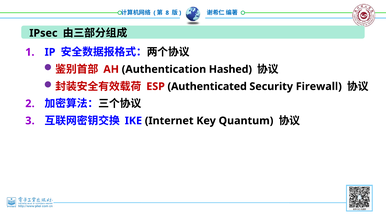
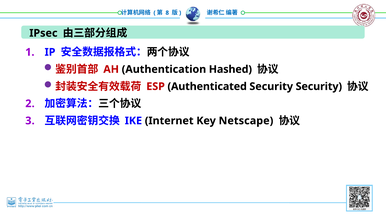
Security Firewall: Firewall -> Security
Quantum: Quantum -> Netscape
